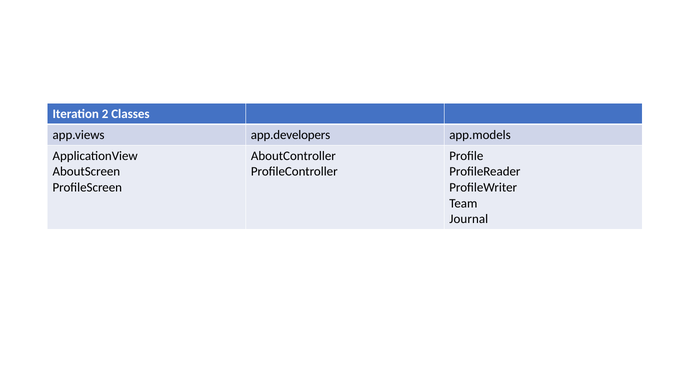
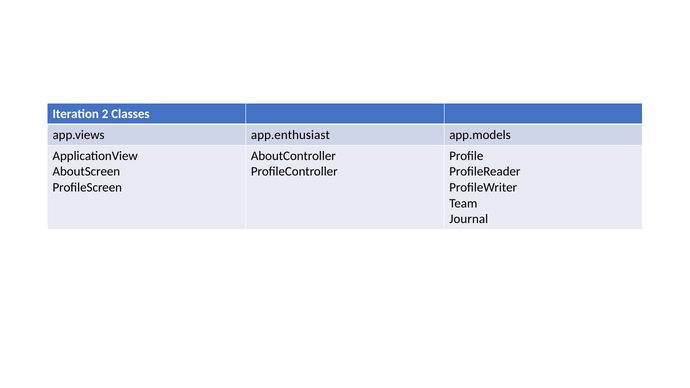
app.developers: app.developers -> app.enthusiast
